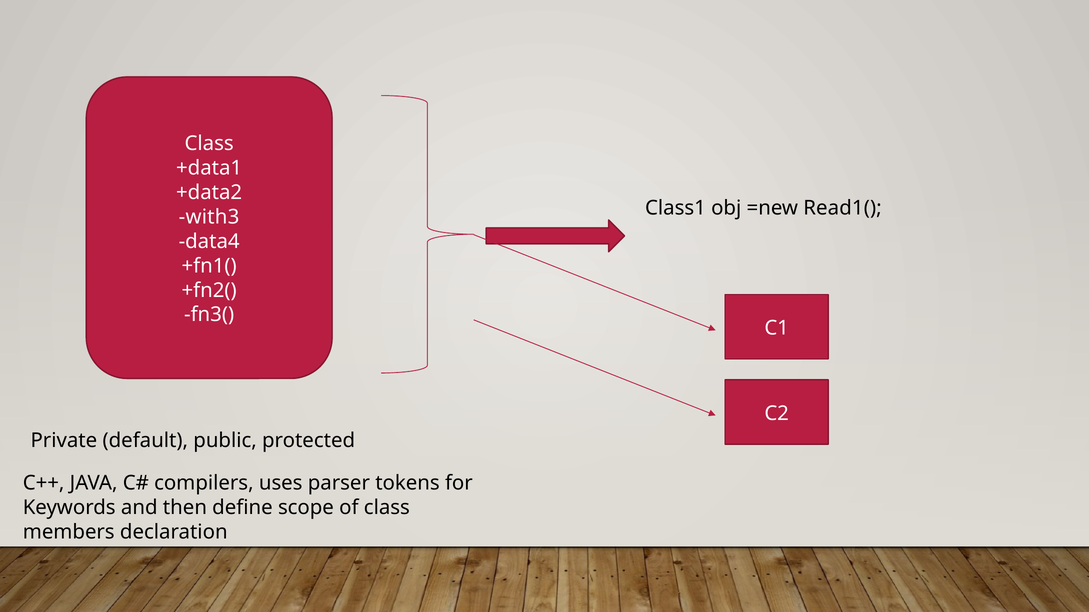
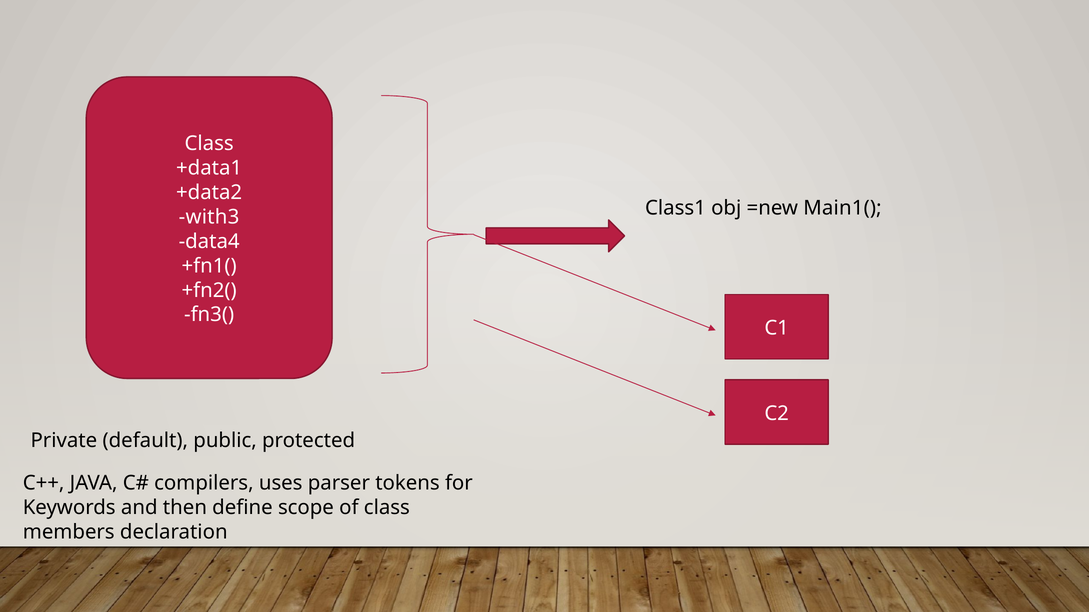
Read1(: Read1( -> Main1(
